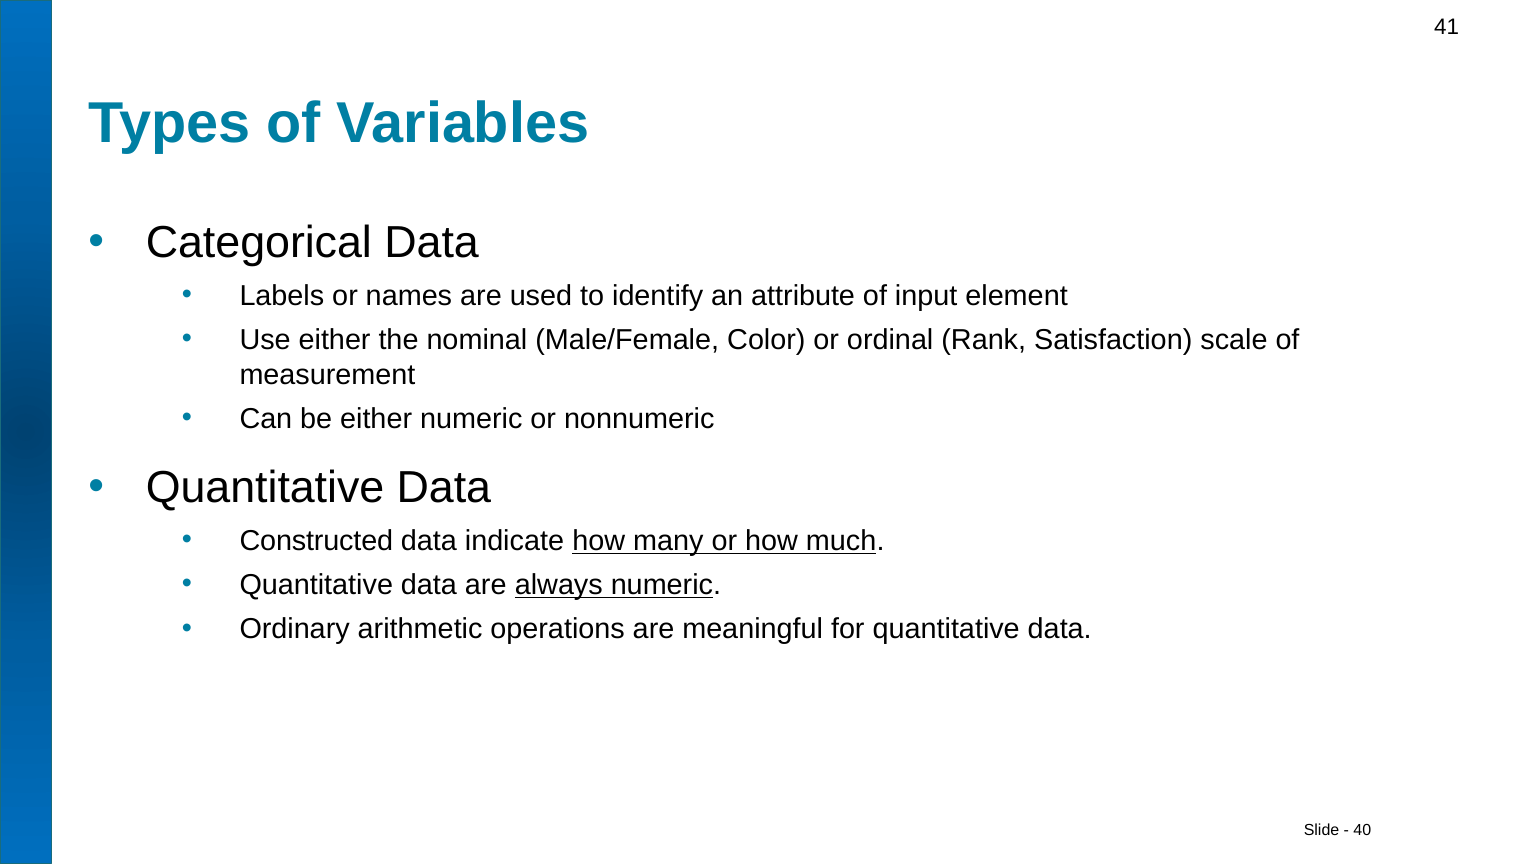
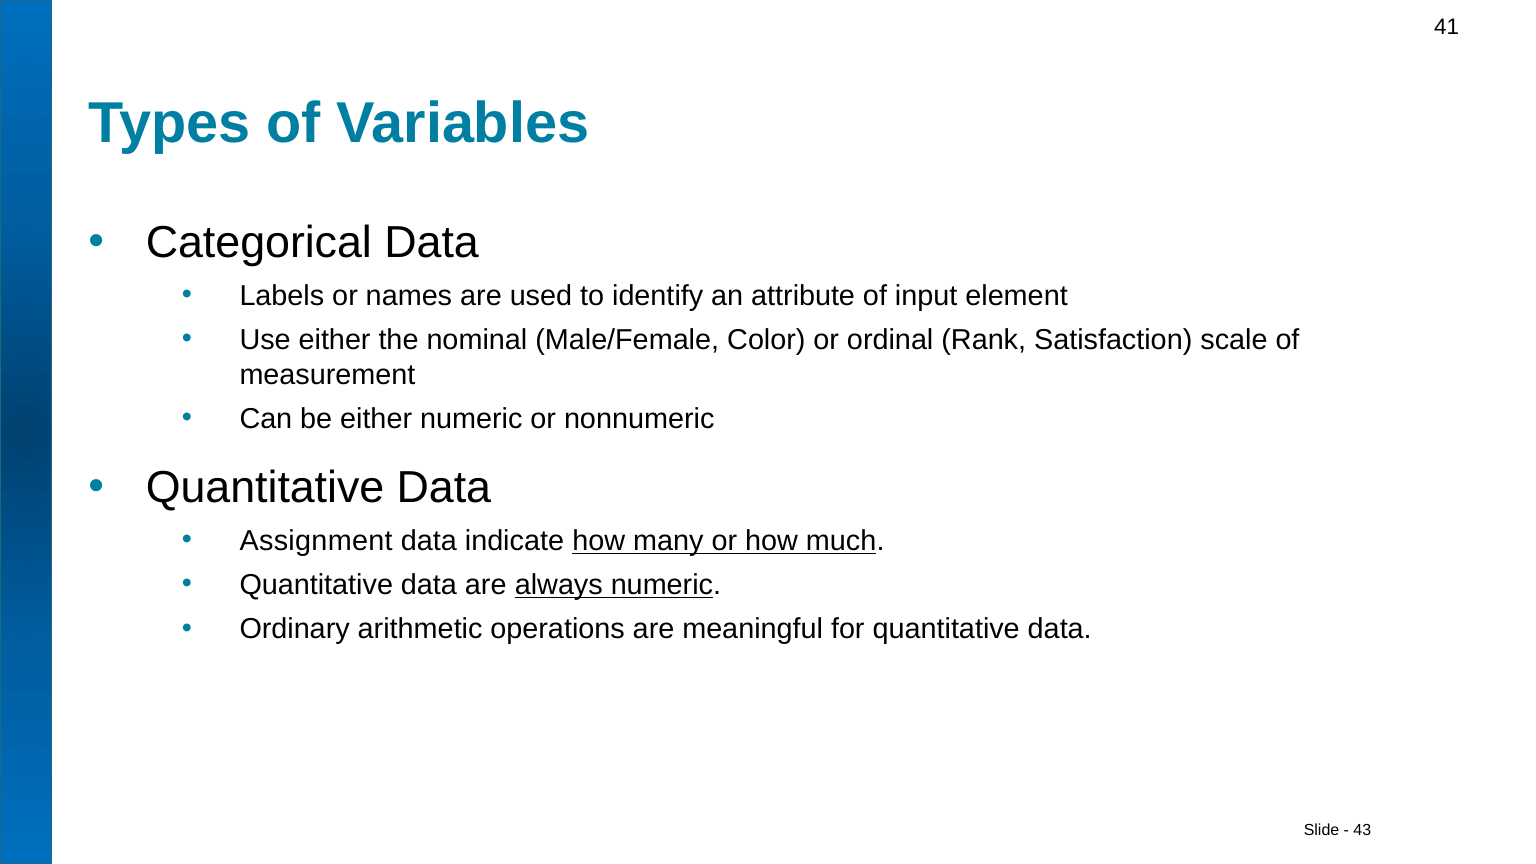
Constructed: Constructed -> Assignment
40: 40 -> 43
